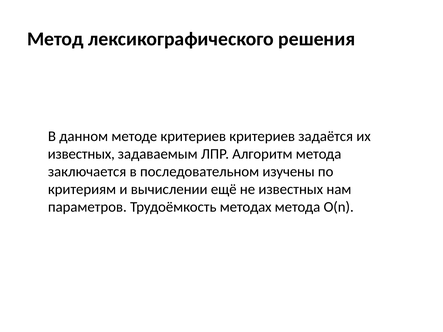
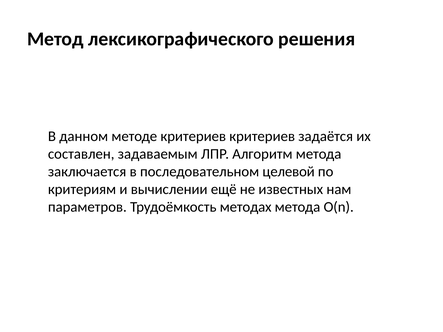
известных at (81, 154): известных -> составлен
изучены: изучены -> целевой
